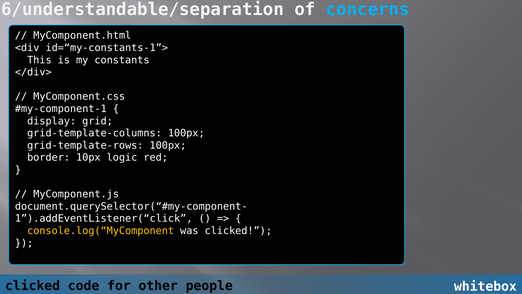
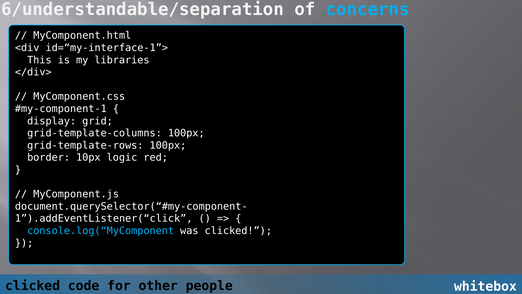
id=“my-constants-1”>: id=“my-constants-1”> -> id=“my-interface-1”>
constants: constants -> libraries
console.log(“MyComponent colour: yellow -> light blue
